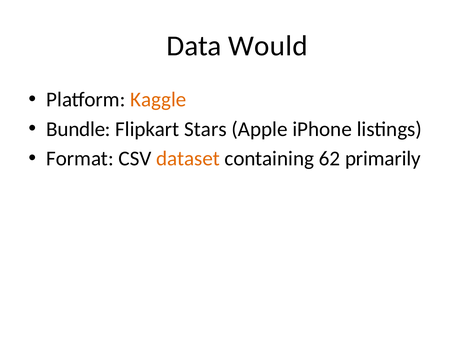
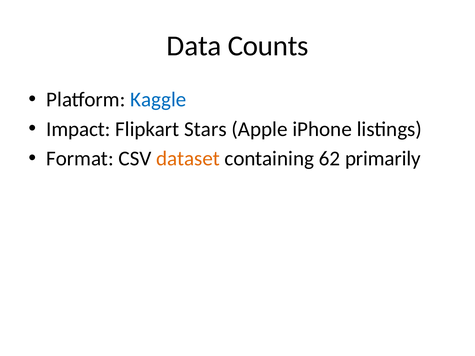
Would: Would -> Counts
Kaggle colour: orange -> blue
Bundle: Bundle -> Impact
